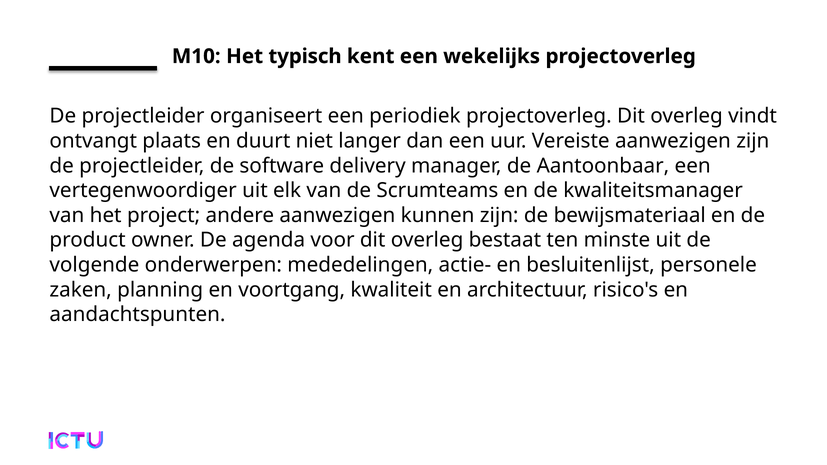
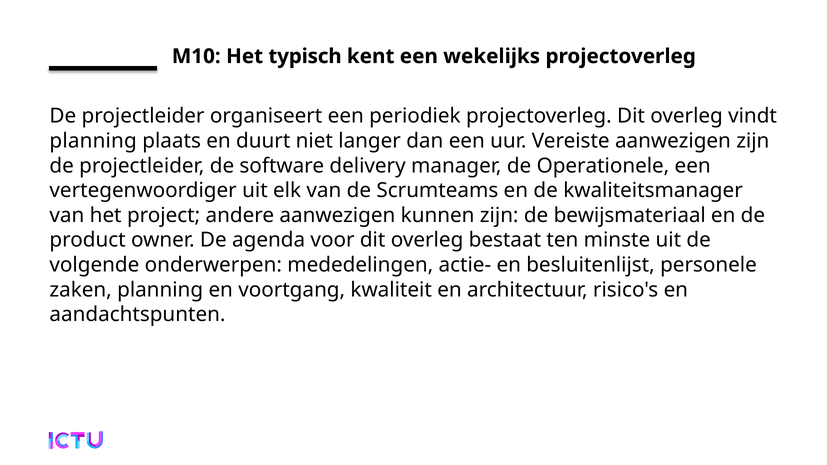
ontvangt at (93, 141): ontvangt -> planning
Aantoonbaar: Aantoonbaar -> Operationele
